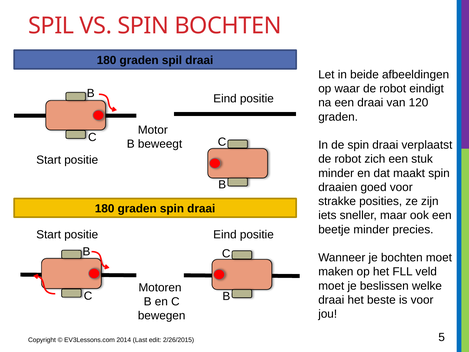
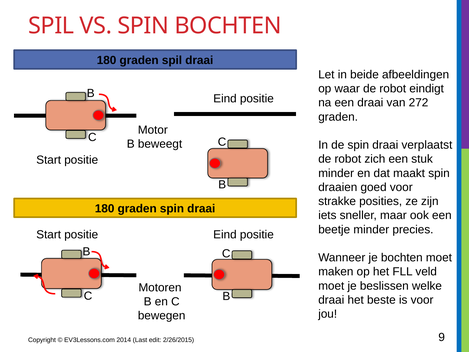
120: 120 -> 272
5: 5 -> 9
